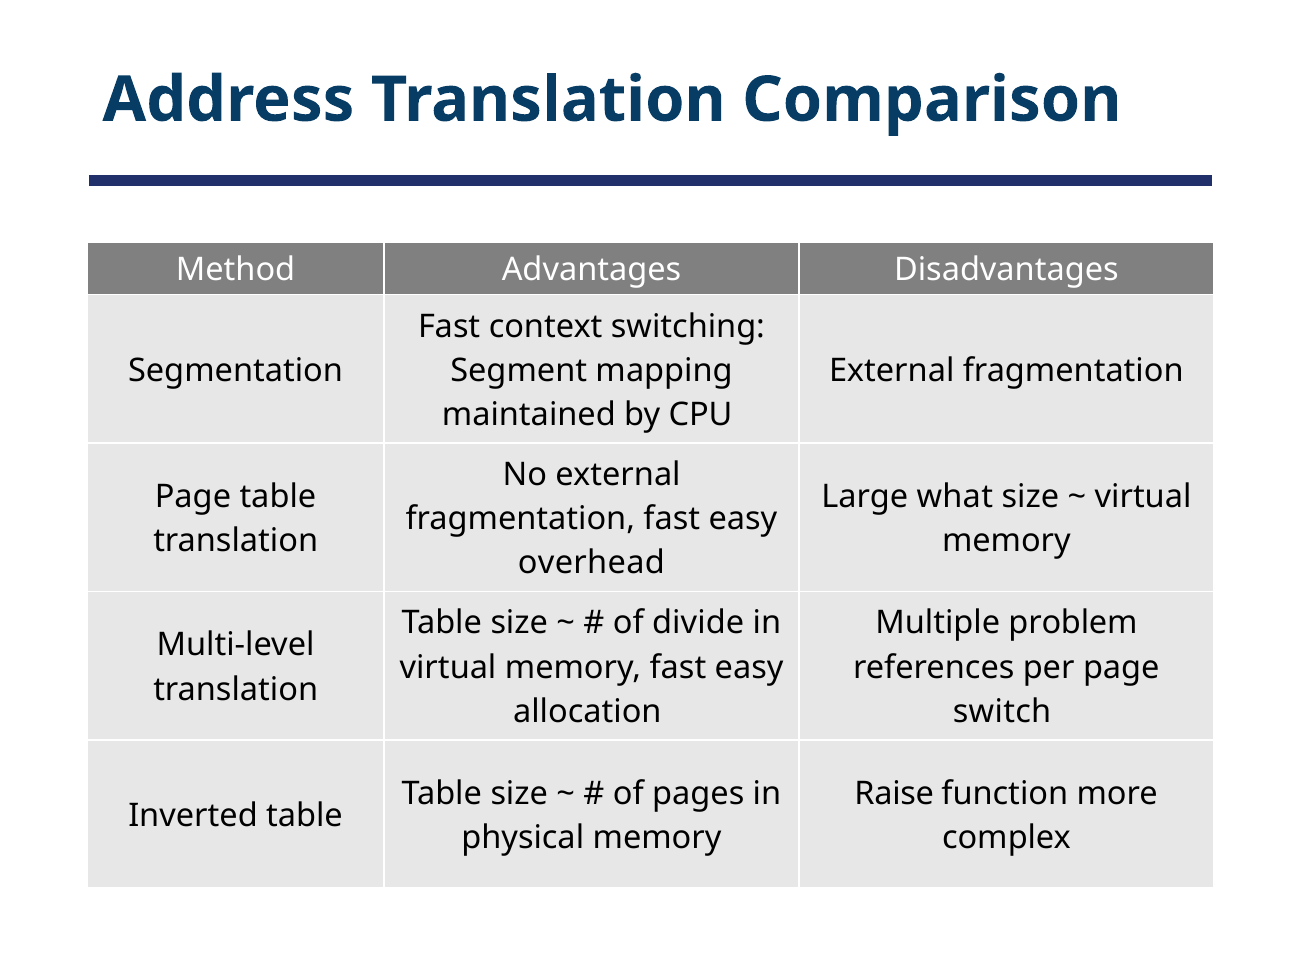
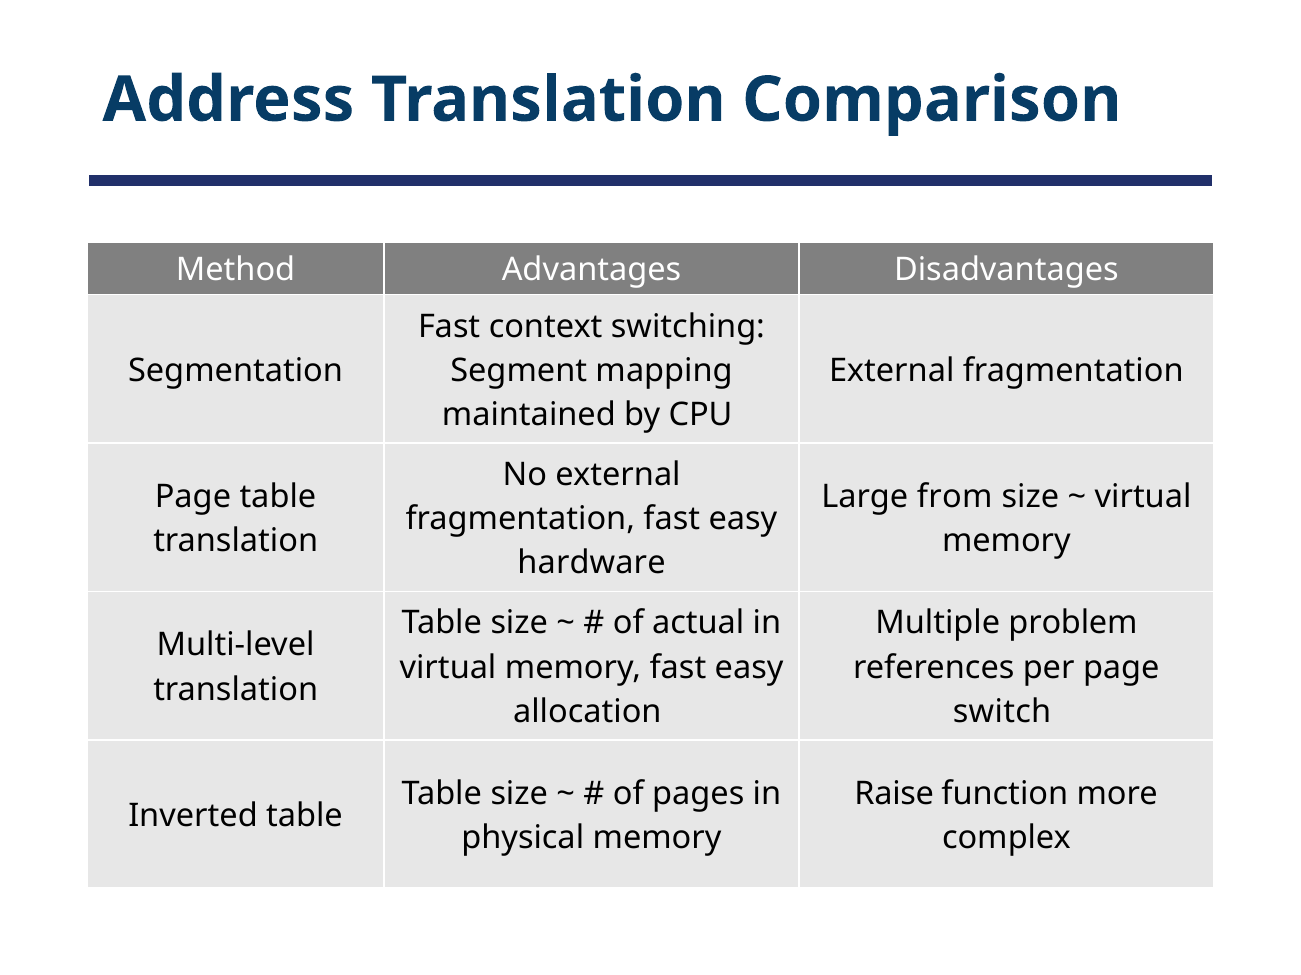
what: what -> from
overhead: overhead -> hardware
divide: divide -> actual
